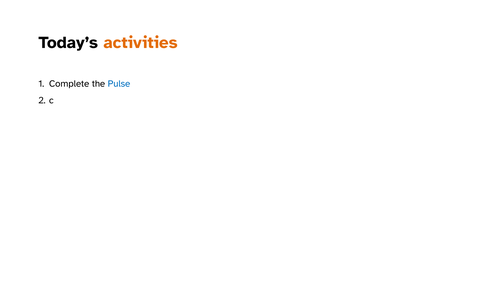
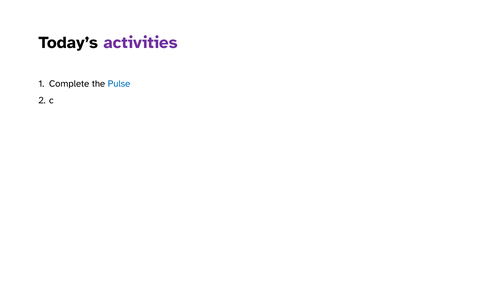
activities colour: orange -> purple
